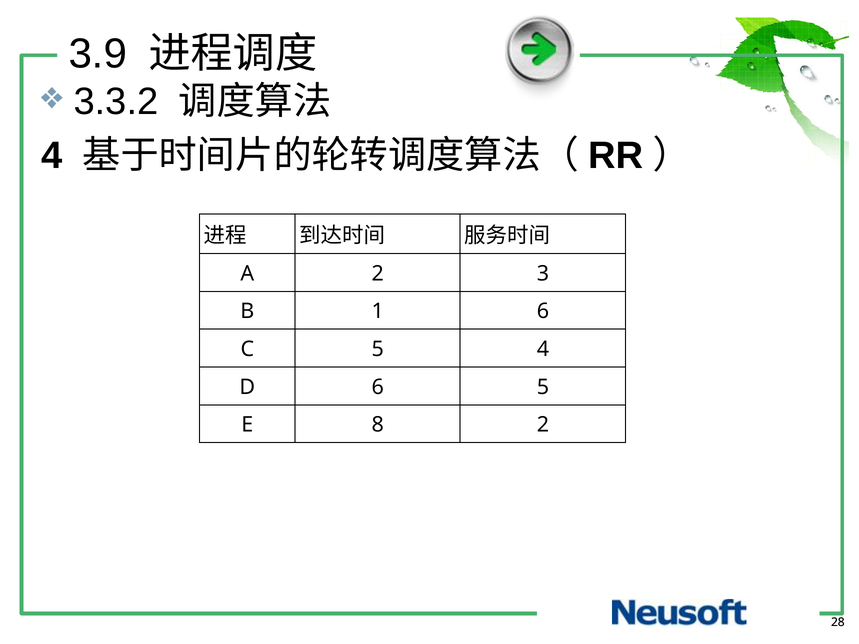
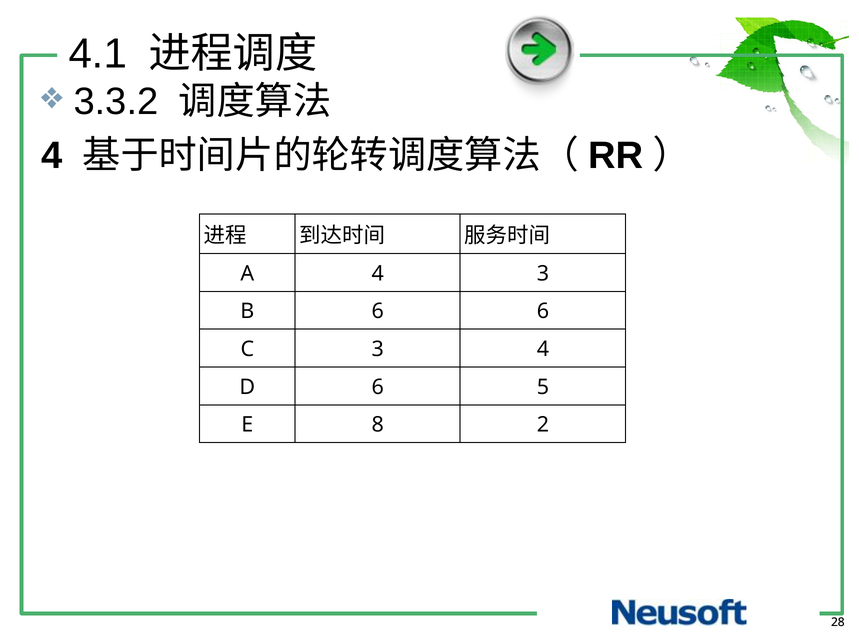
3.9: 3.9 -> 4.1
A 2: 2 -> 4
B 1: 1 -> 6
C 5: 5 -> 3
